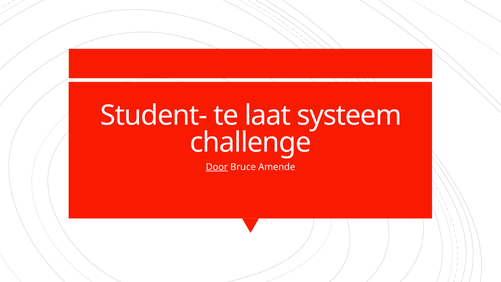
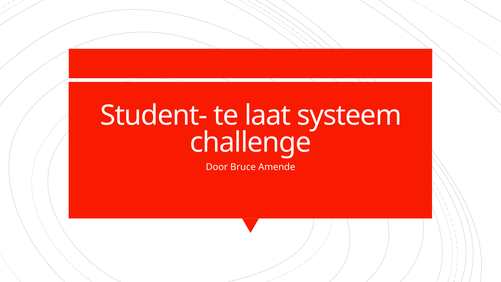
Door underline: present -> none
